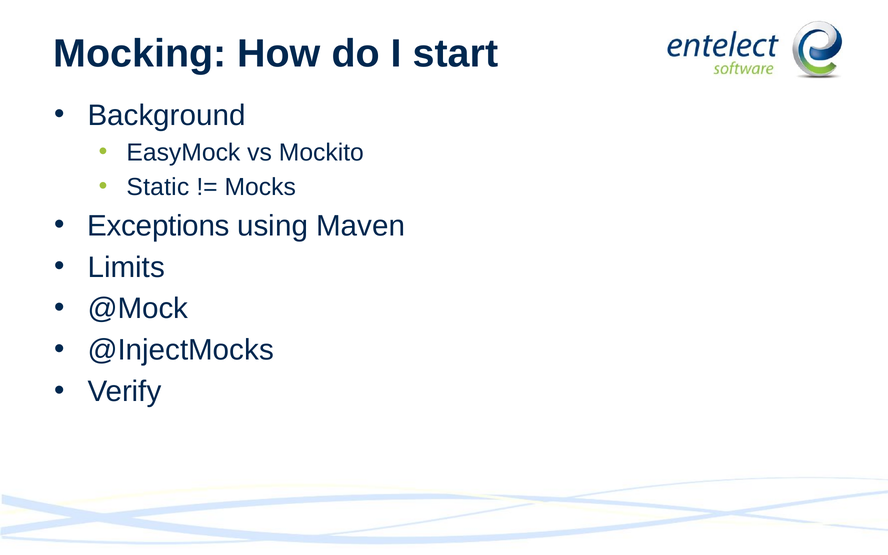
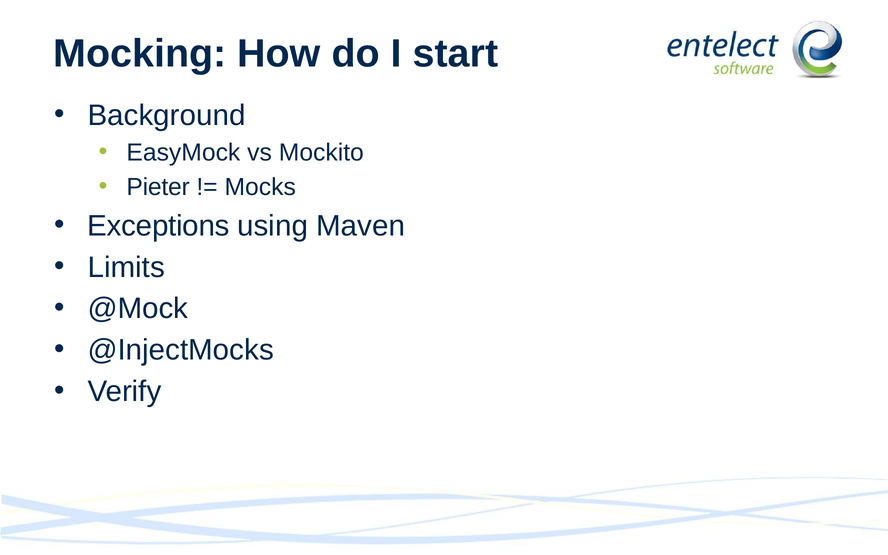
Static: Static -> Pieter
